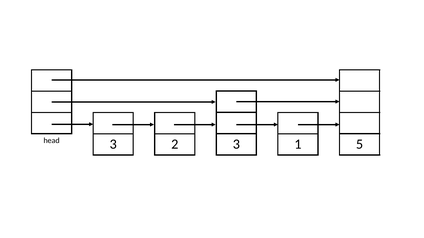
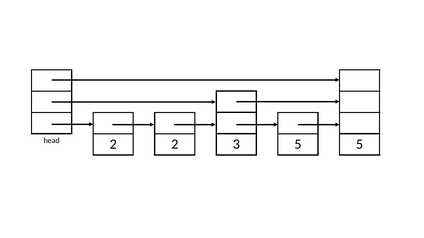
head 3: 3 -> 2
3 1: 1 -> 5
